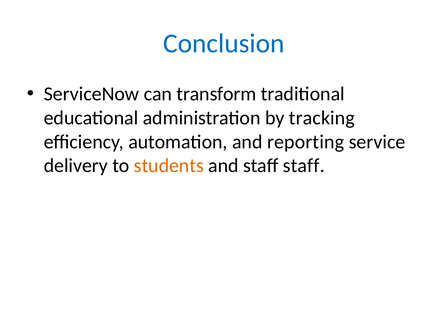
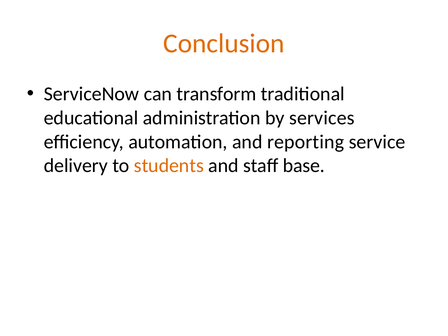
Conclusion colour: blue -> orange
tracking: tracking -> services
staff staff: staff -> base
